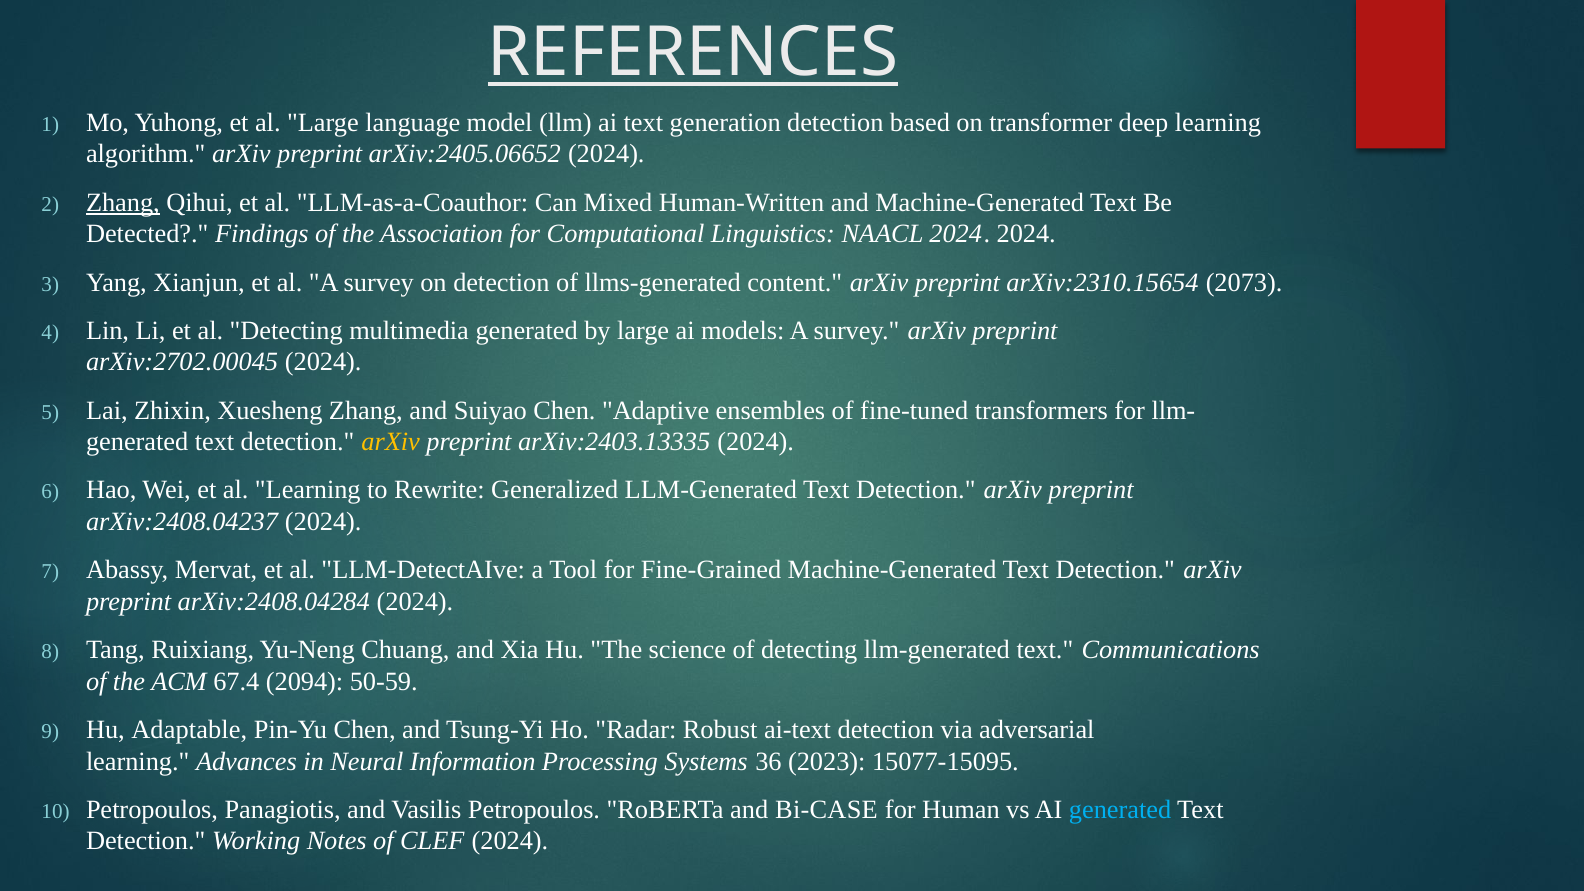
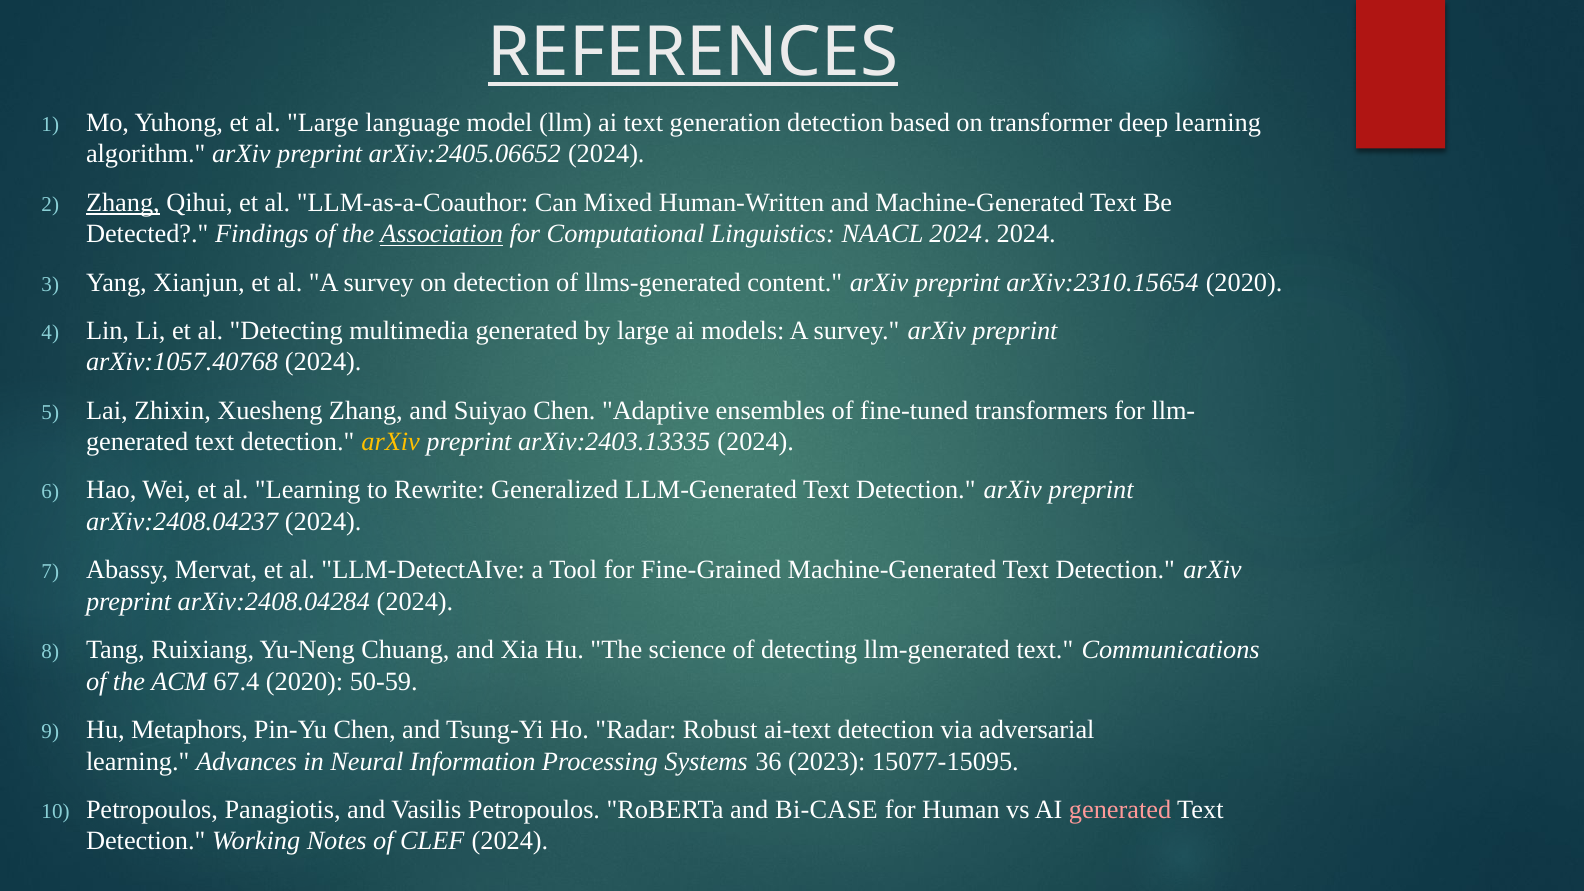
Association underline: none -> present
arXiv:2310.15654 2073: 2073 -> 2020
arXiv:2702.00045: arXiv:2702.00045 -> arXiv:1057.40768
67.4 2094: 2094 -> 2020
Adaptable: Adaptable -> Metaphors
generated at (1120, 810) colour: light blue -> pink
